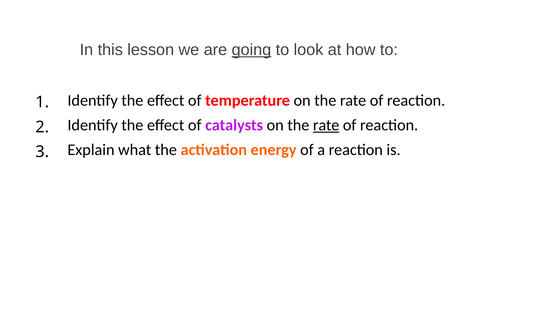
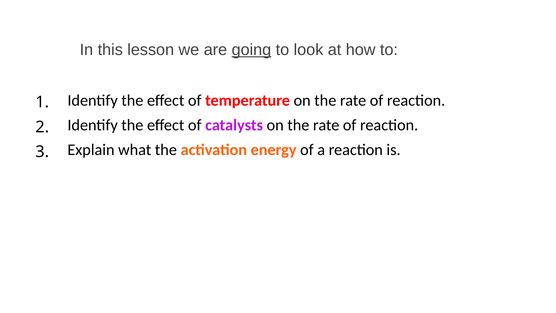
rate at (326, 125) underline: present -> none
